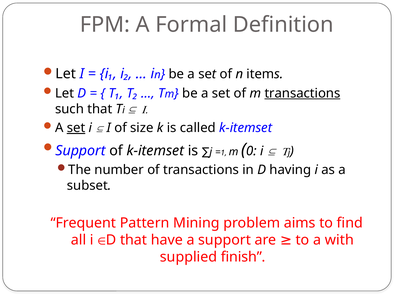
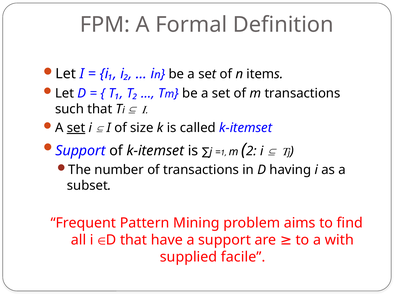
transactions at (302, 93) underline: present -> none
0: 0 -> 2
finish: finish -> facile
